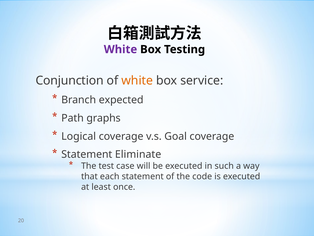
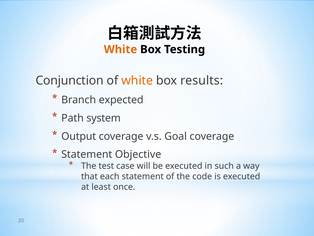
White at (120, 49) colour: purple -> orange
service: service -> results
graphs: graphs -> system
Logical: Logical -> Output
Eliminate: Eliminate -> Objective
